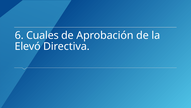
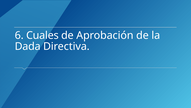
Elevó: Elevó -> Dada
